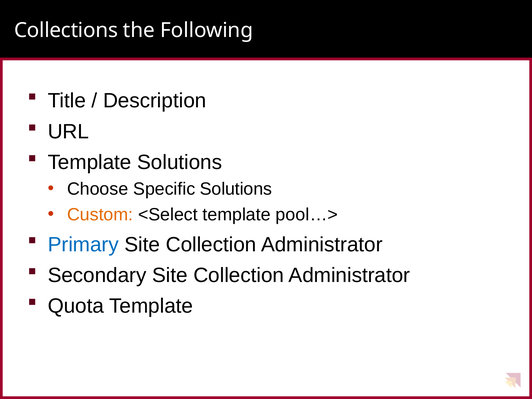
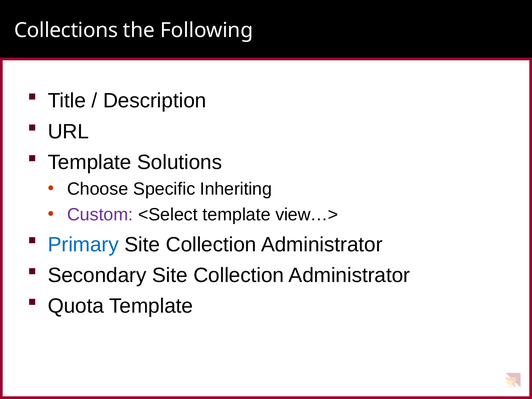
Specific Solutions: Solutions -> Inheriting
Custom colour: orange -> purple
pool…>: pool…> -> view…>
